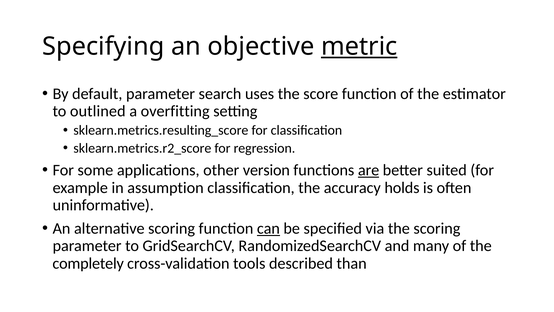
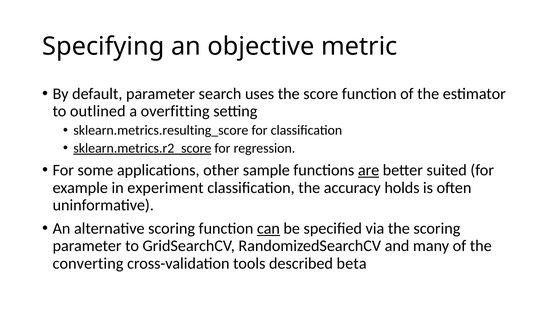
metric underline: present -> none
sklearn.metrics.r2_score underline: none -> present
version: version -> sample
assumption: assumption -> experiment
completely: completely -> converting
than: than -> beta
